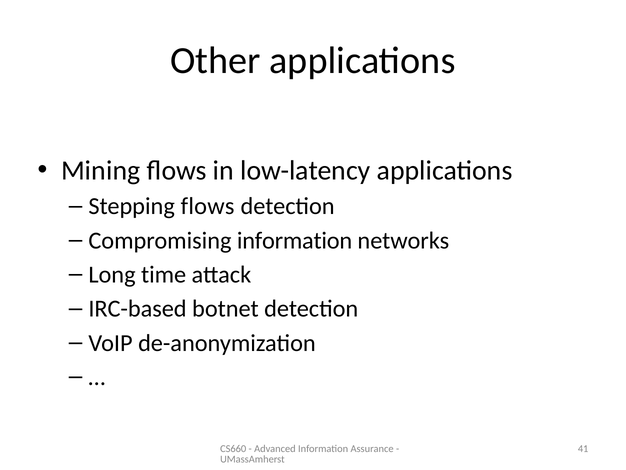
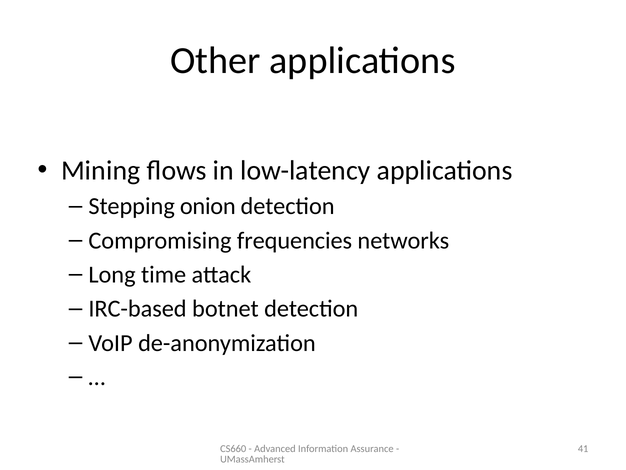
Stepping flows: flows -> onion
Compromising information: information -> frequencies
